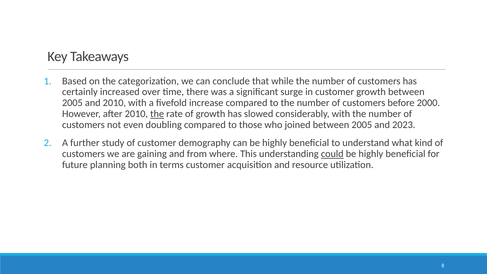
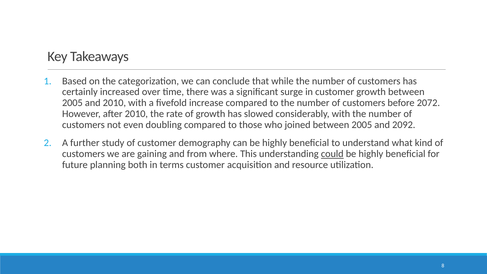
2000: 2000 -> 2072
the at (157, 114) underline: present -> none
2023: 2023 -> 2092
